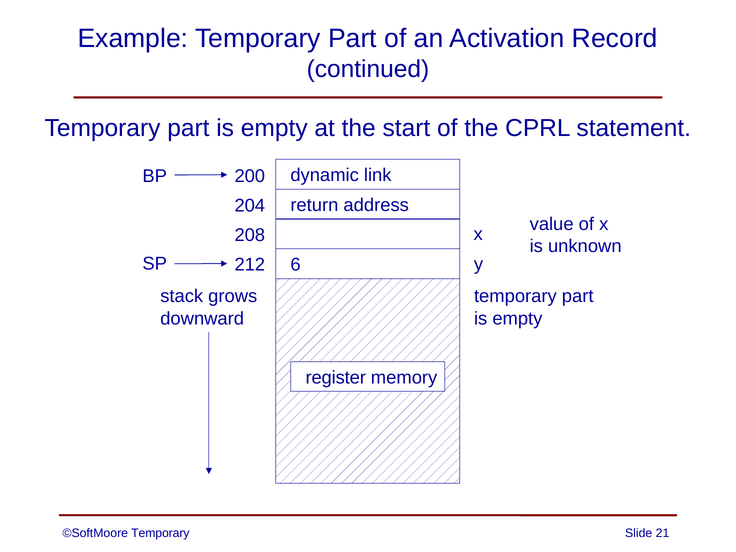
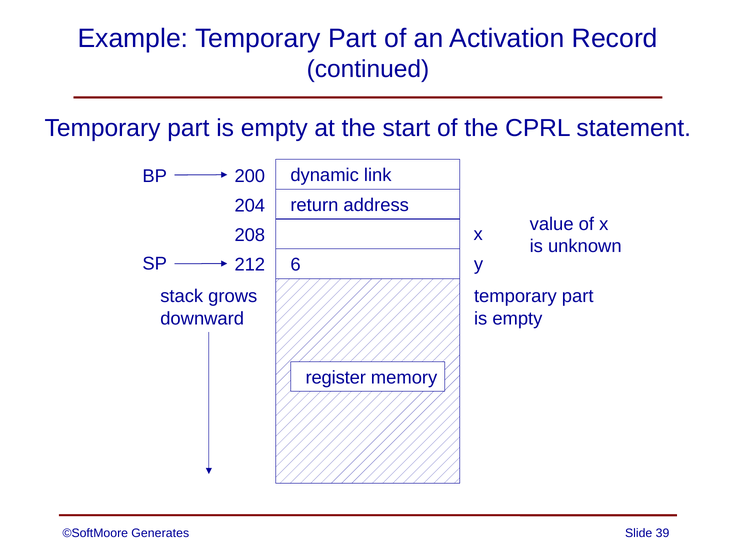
©SoftMoore Temporary: Temporary -> Generates
21: 21 -> 39
